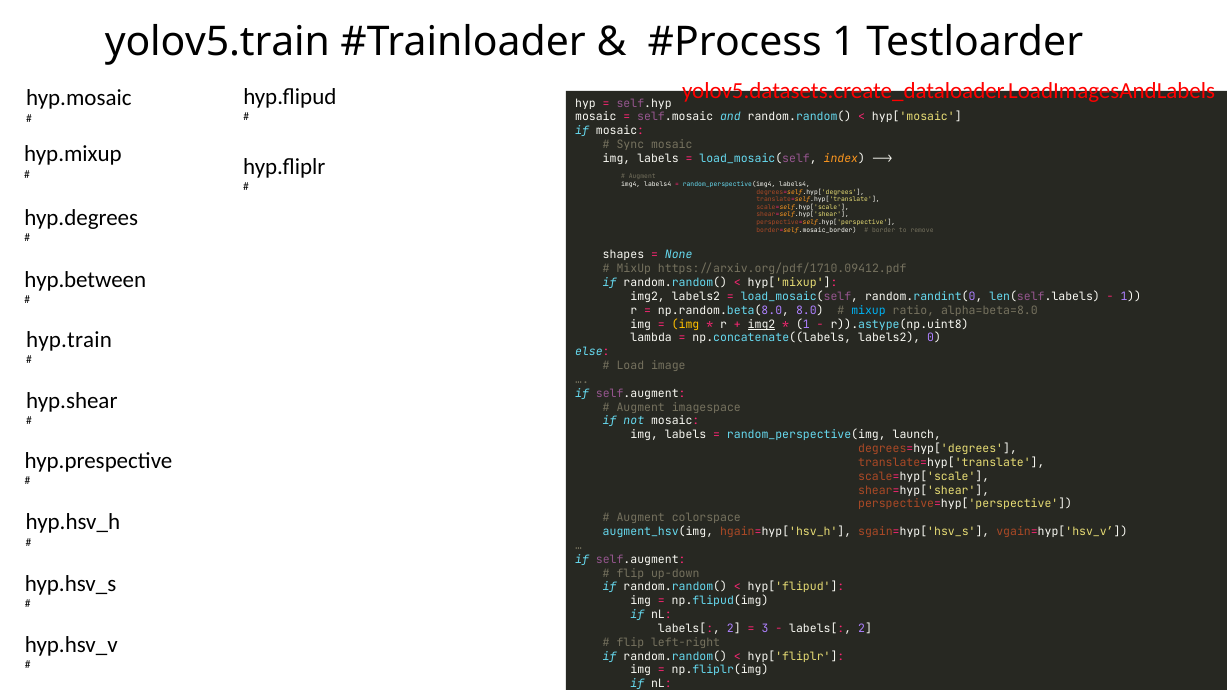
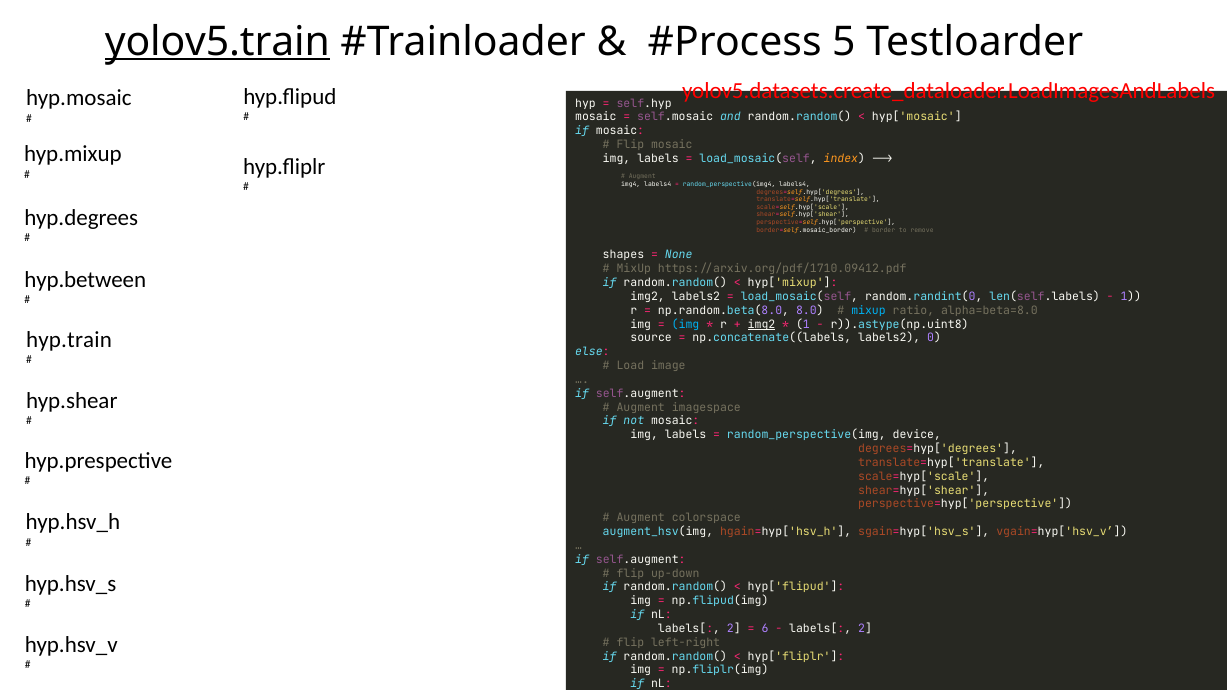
yolov5.train underline: none -> present
1 at (844, 42): 1 -> 5
Sync at (630, 145): Sync -> Flip
img at (686, 324) colour: yellow -> light blue
lambda: lambda -> source
launch: launch -> device
3: 3 -> 6
